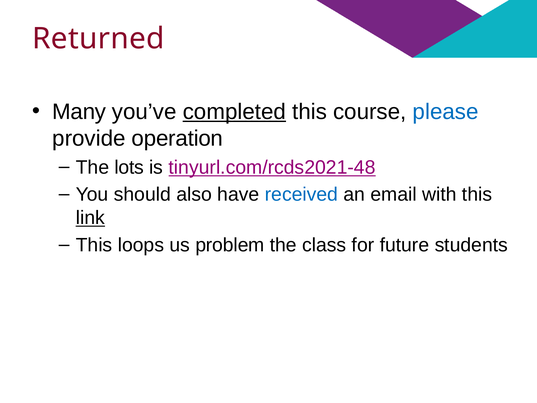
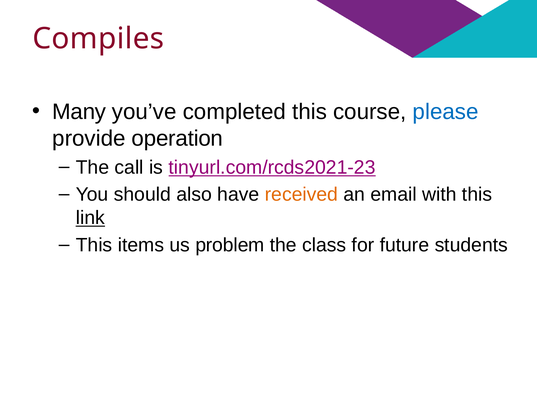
Returned: Returned -> Compiles
completed underline: present -> none
lots: lots -> call
tinyurl.com/rcds2021-48: tinyurl.com/rcds2021-48 -> tinyurl.com/rcds2021-23
received colour: blue -> orange
loops: loops -> items
